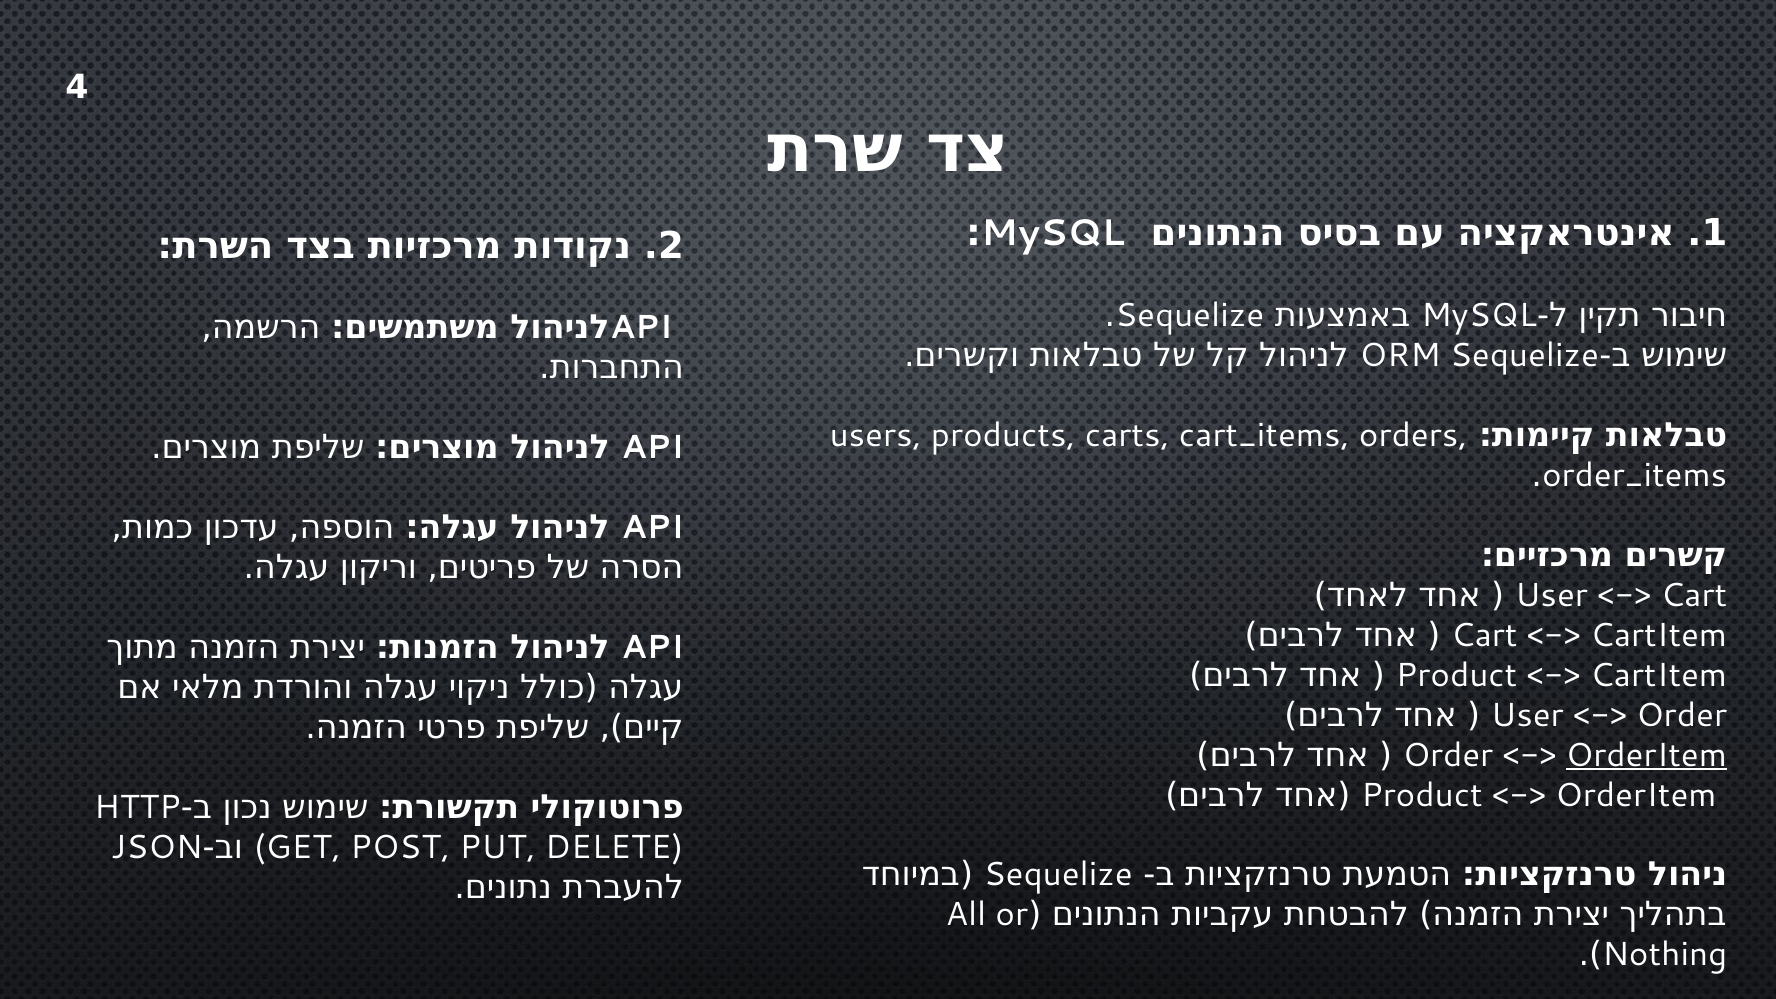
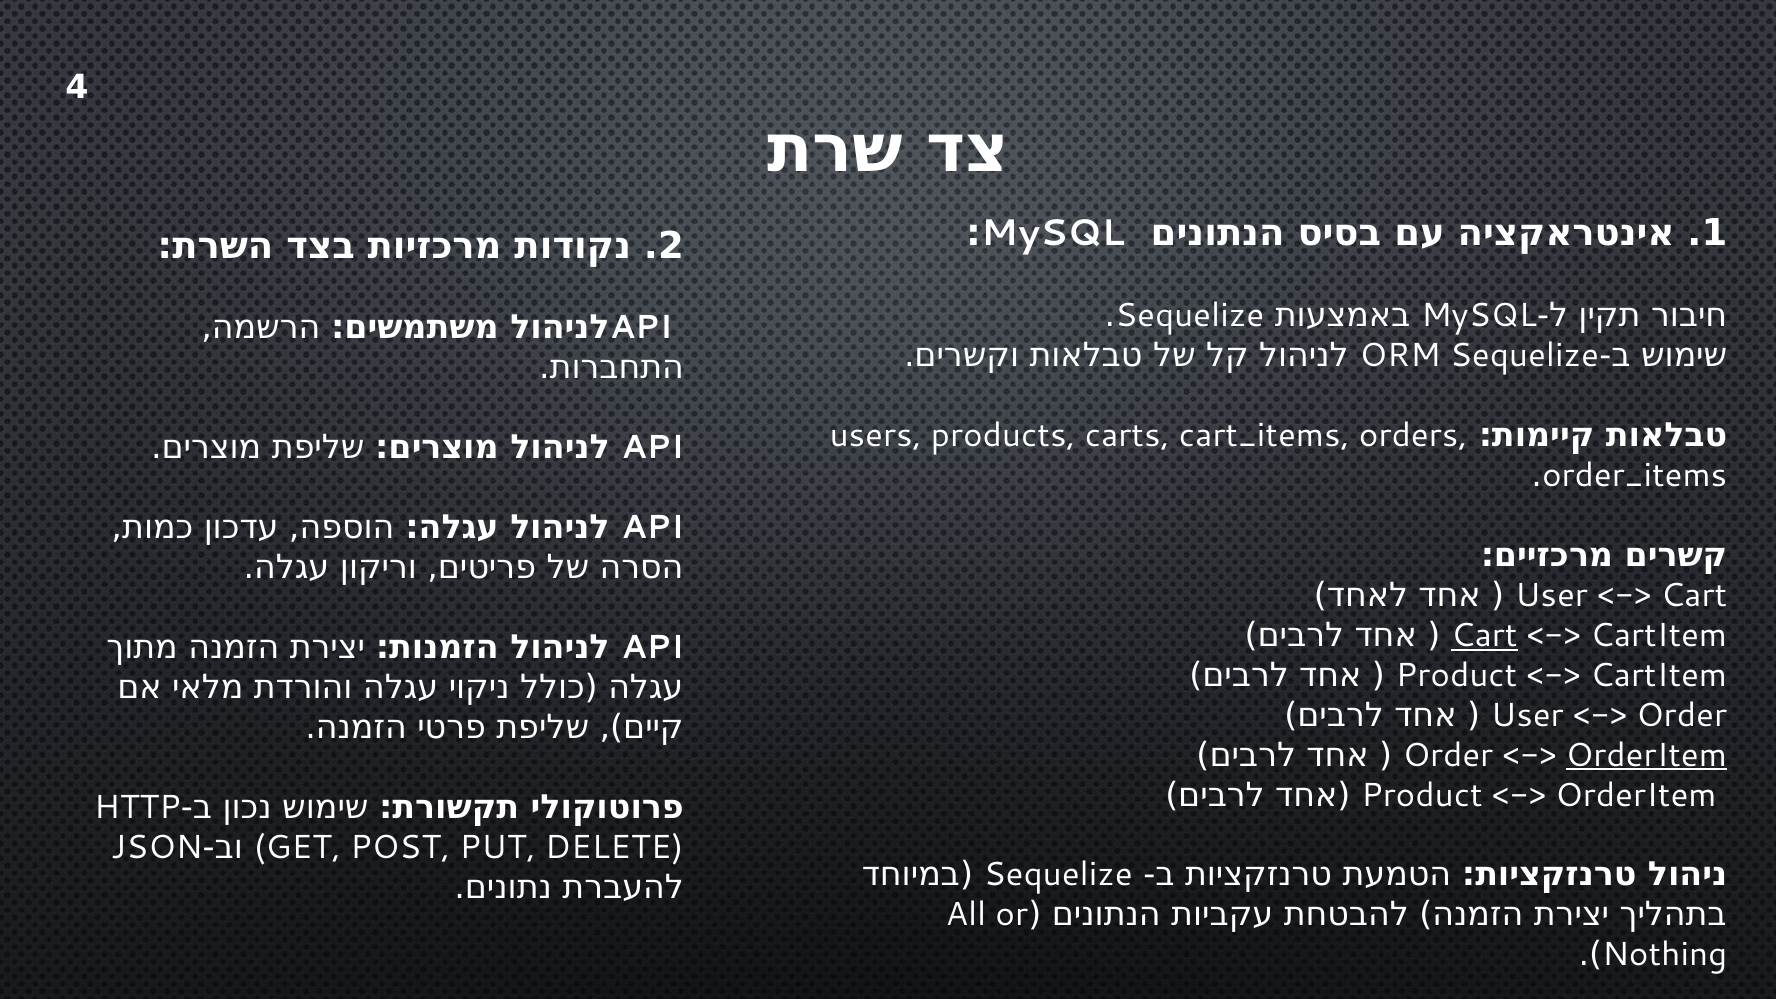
Cart at (1484, 635) underline: none -> present
